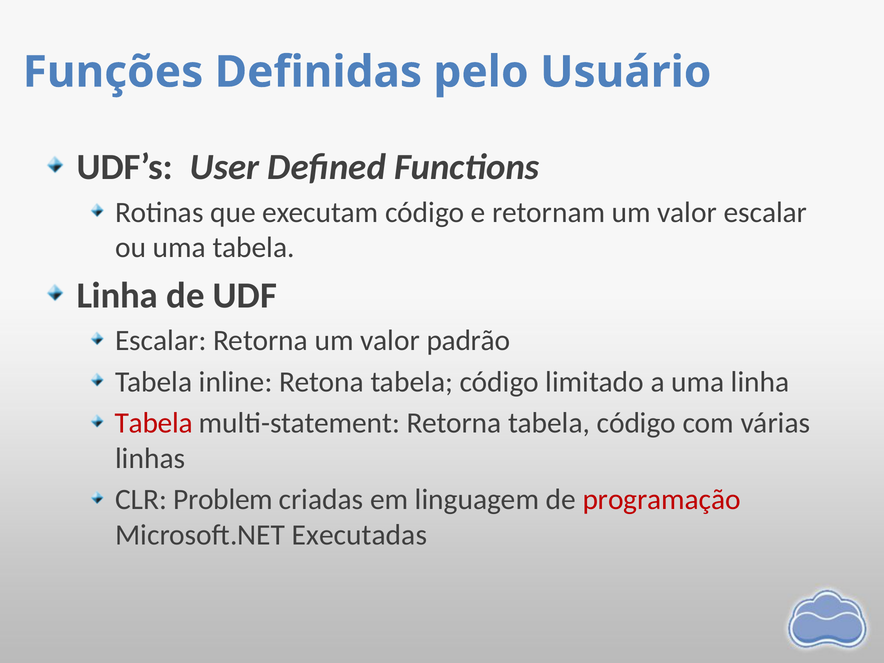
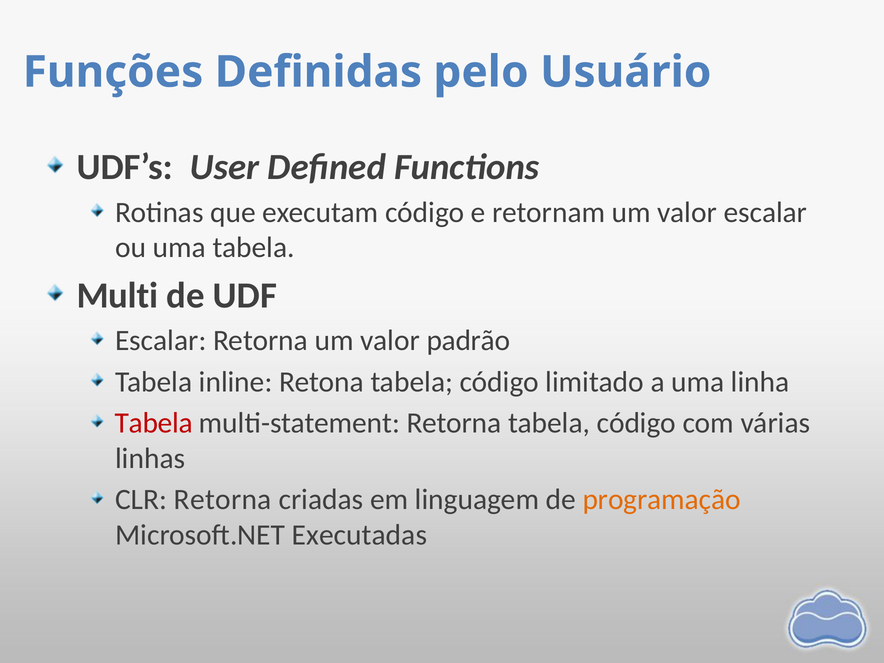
Linha at (117, 295): Linha -> Multi
CLR Problem: Problem -> Retorna
programação colour: red -> orange
